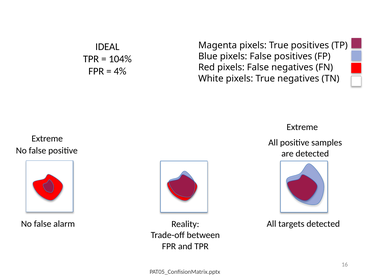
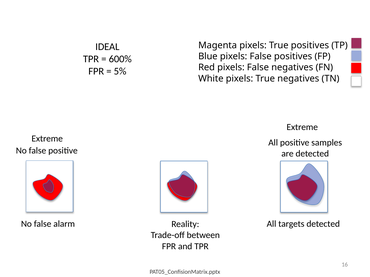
104%: 104% -> 600%
4%: 4% -> 5%
